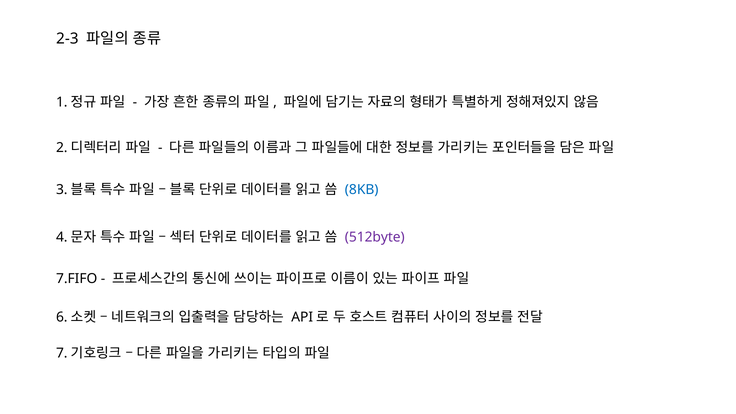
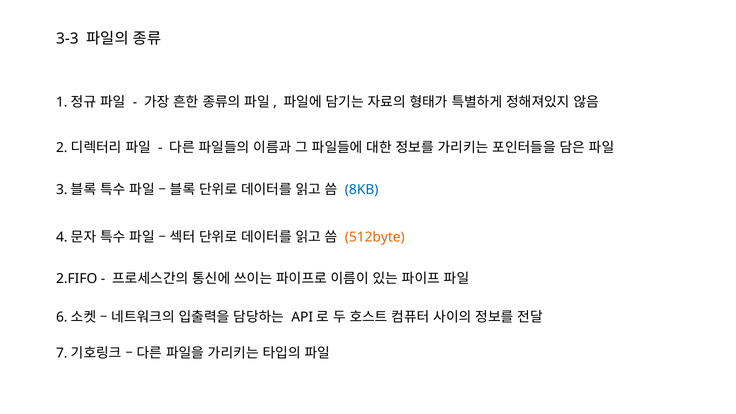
2-3: 2-3 -> 3-3
512byte colour: purple -> orange
7.FIFO: 7.FIFO -> 2.FIFO
